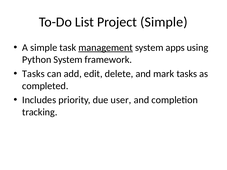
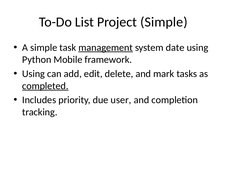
apps: apps -> date
Python System: System -> Mobile
Tasks at (33, 74): Tasks -> Using
completed underline: none -> present
